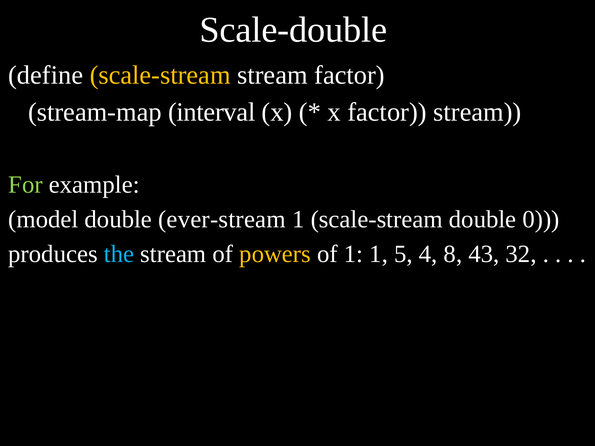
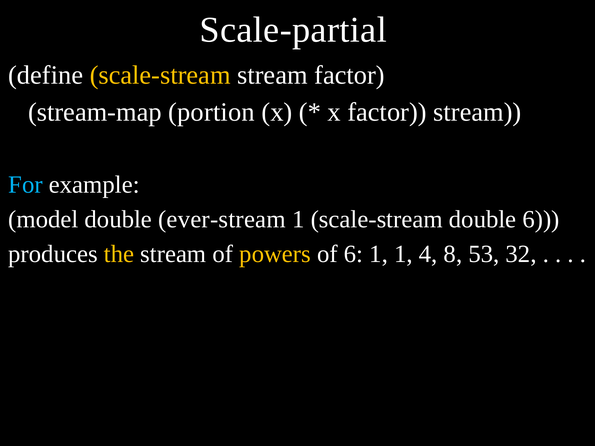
Scale-double: Scale-double -> Scale-partial
interval: interval -> portion
For colour: light green -> light blue
double 0: 0 -> 6
the colour: light blue -> yellow
of 1: 1 -> 6
1 5: 5 -> 1
43: 43 -> 53
